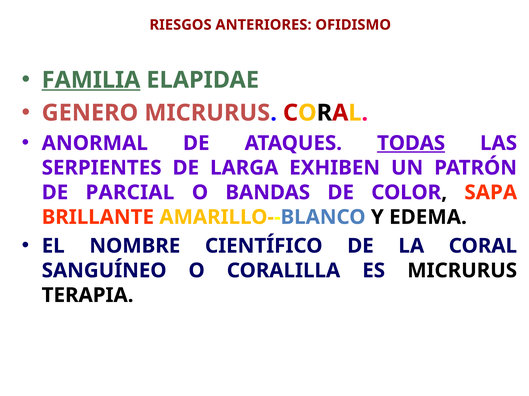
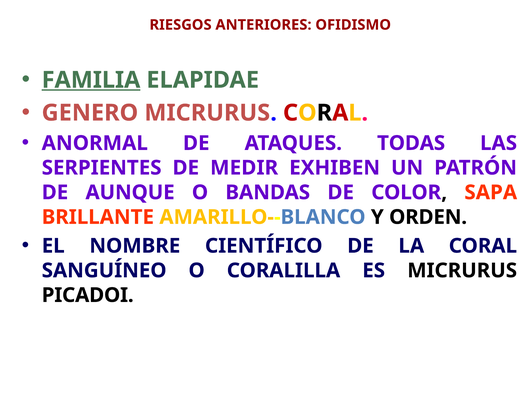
TODAS underline: present -> none
LARGA: LARGA -> MEDIR
PARCIAL: PARCIAL -> AUNQUE
EDEMA: EDEMA -> ORDEN
TERAPIA: TERAPIA -> PICADOI
